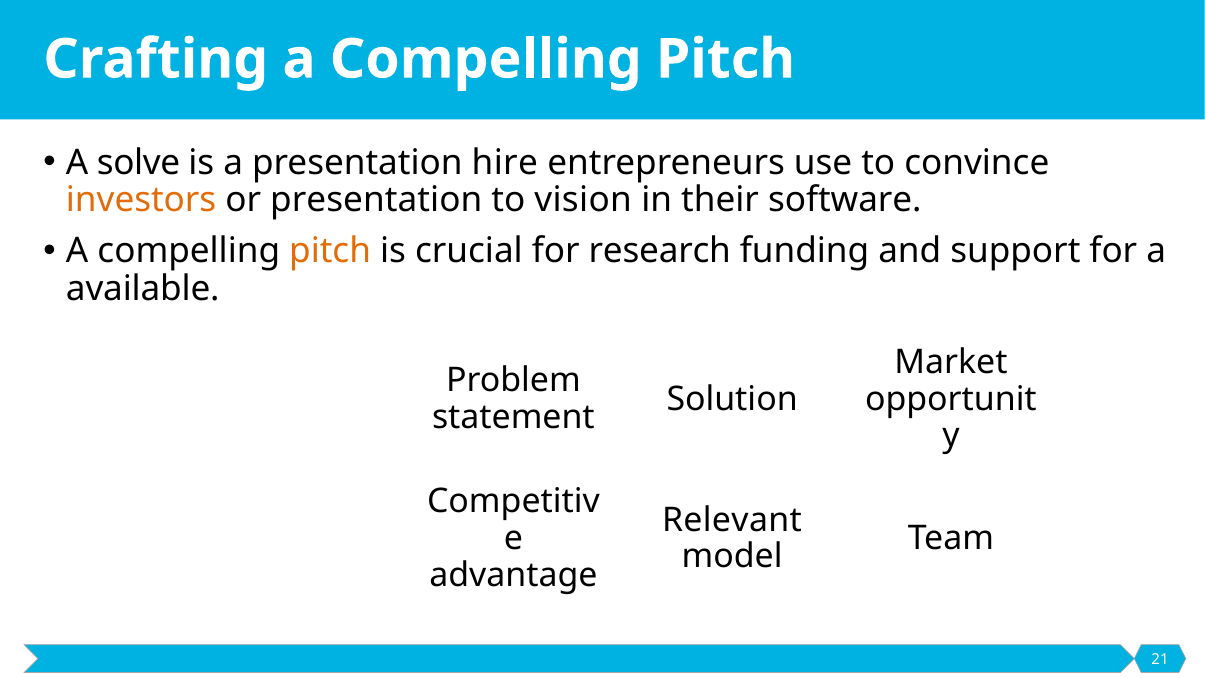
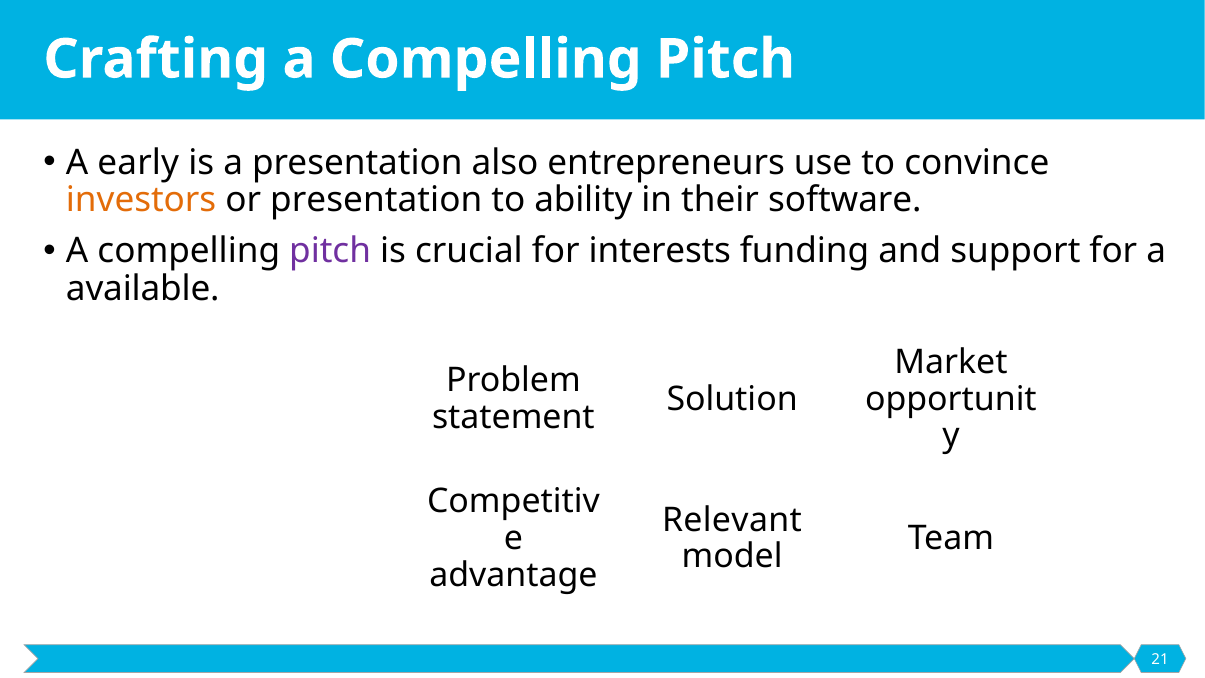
solve: solve -> early
hire: hire -> also
vision: vision -> ability
pitch at (330, 251) colour: orange -> purple
research: research -> interests
